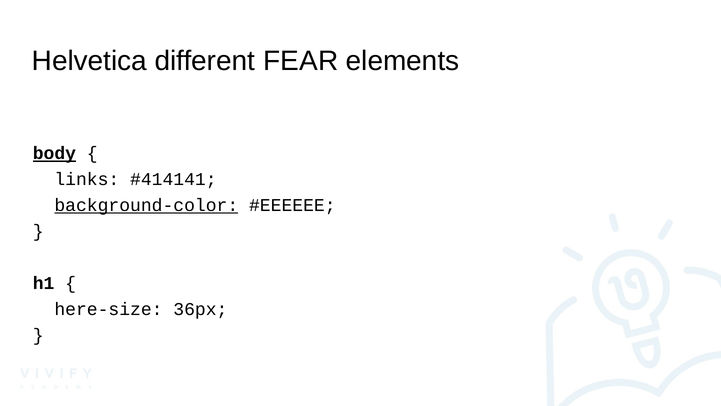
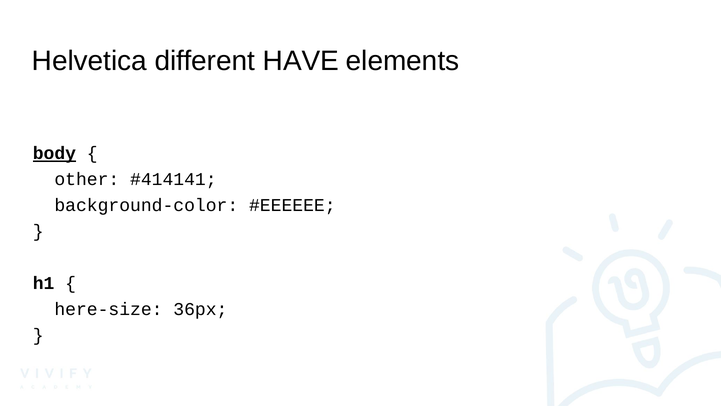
FEAR: FEAR -> HAVE
links: links -> other
background-color underline: present -> none
